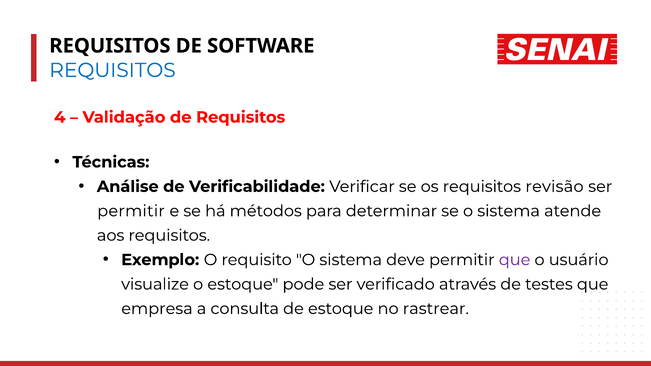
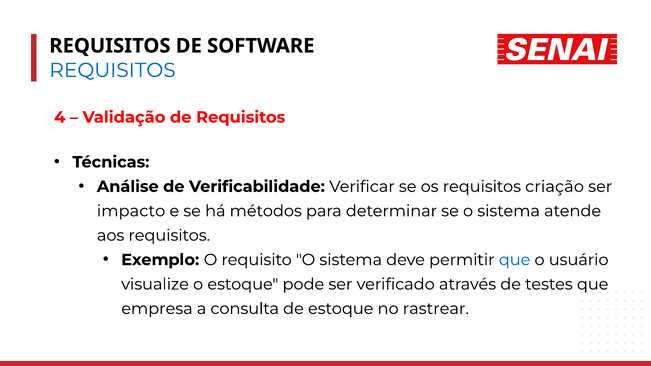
revisão: revisão -> criação
permitir at (131, 211): permitir -> impacto
que at (515, 260) colour: purple -> blue
